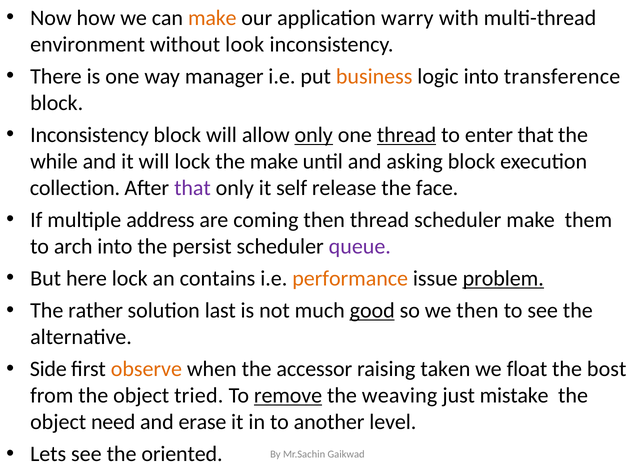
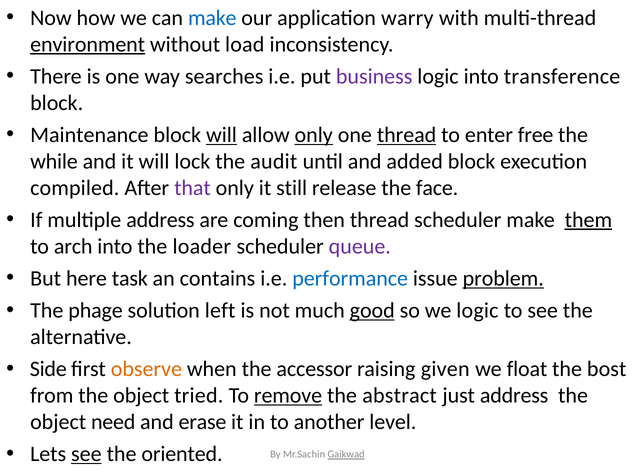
make at (212, 18) colour: orange -> blue
environment underline: none -> present
look: look -> load
manager: manager -> searches
business colour: orange -> purple
Inconsistency at (89, 135): Inconsistency -> Maintenance
will at (221, 135) underline: none -> present
enter that: that -> free
the make: make -> audit
asking: asking -> added
collection: collection -> compiled
self: self -> still
them underline: none -> present
persist: persist -> loader
here lock: lock -> task
performance colour: orange -> blue
rather: rather -> phage
last: last -> left
we then: then -> logic
taken: taken -> given
weaving: weaving -> abstract
just mistake: mistake -> address
see at (86, 454) underline: none -> present
Gaikwad underline: none -> present
